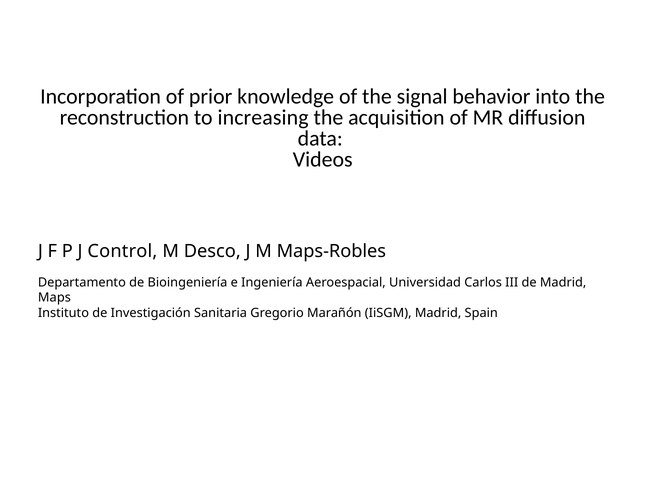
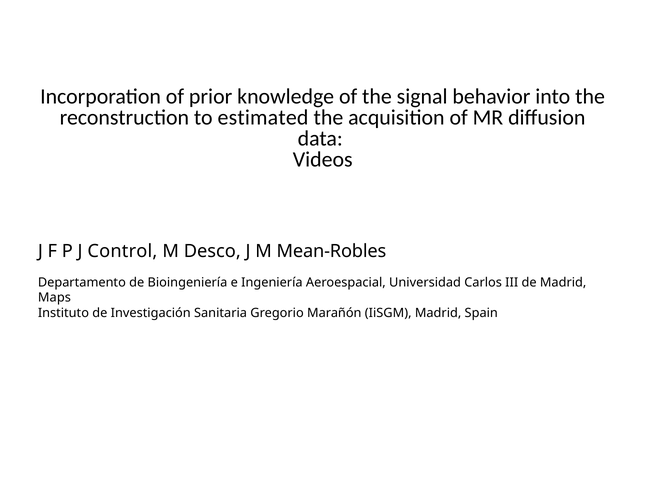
increasing: increasing -> estimated
Maps-Robles: Maps-Robles -> Mean-Robles
